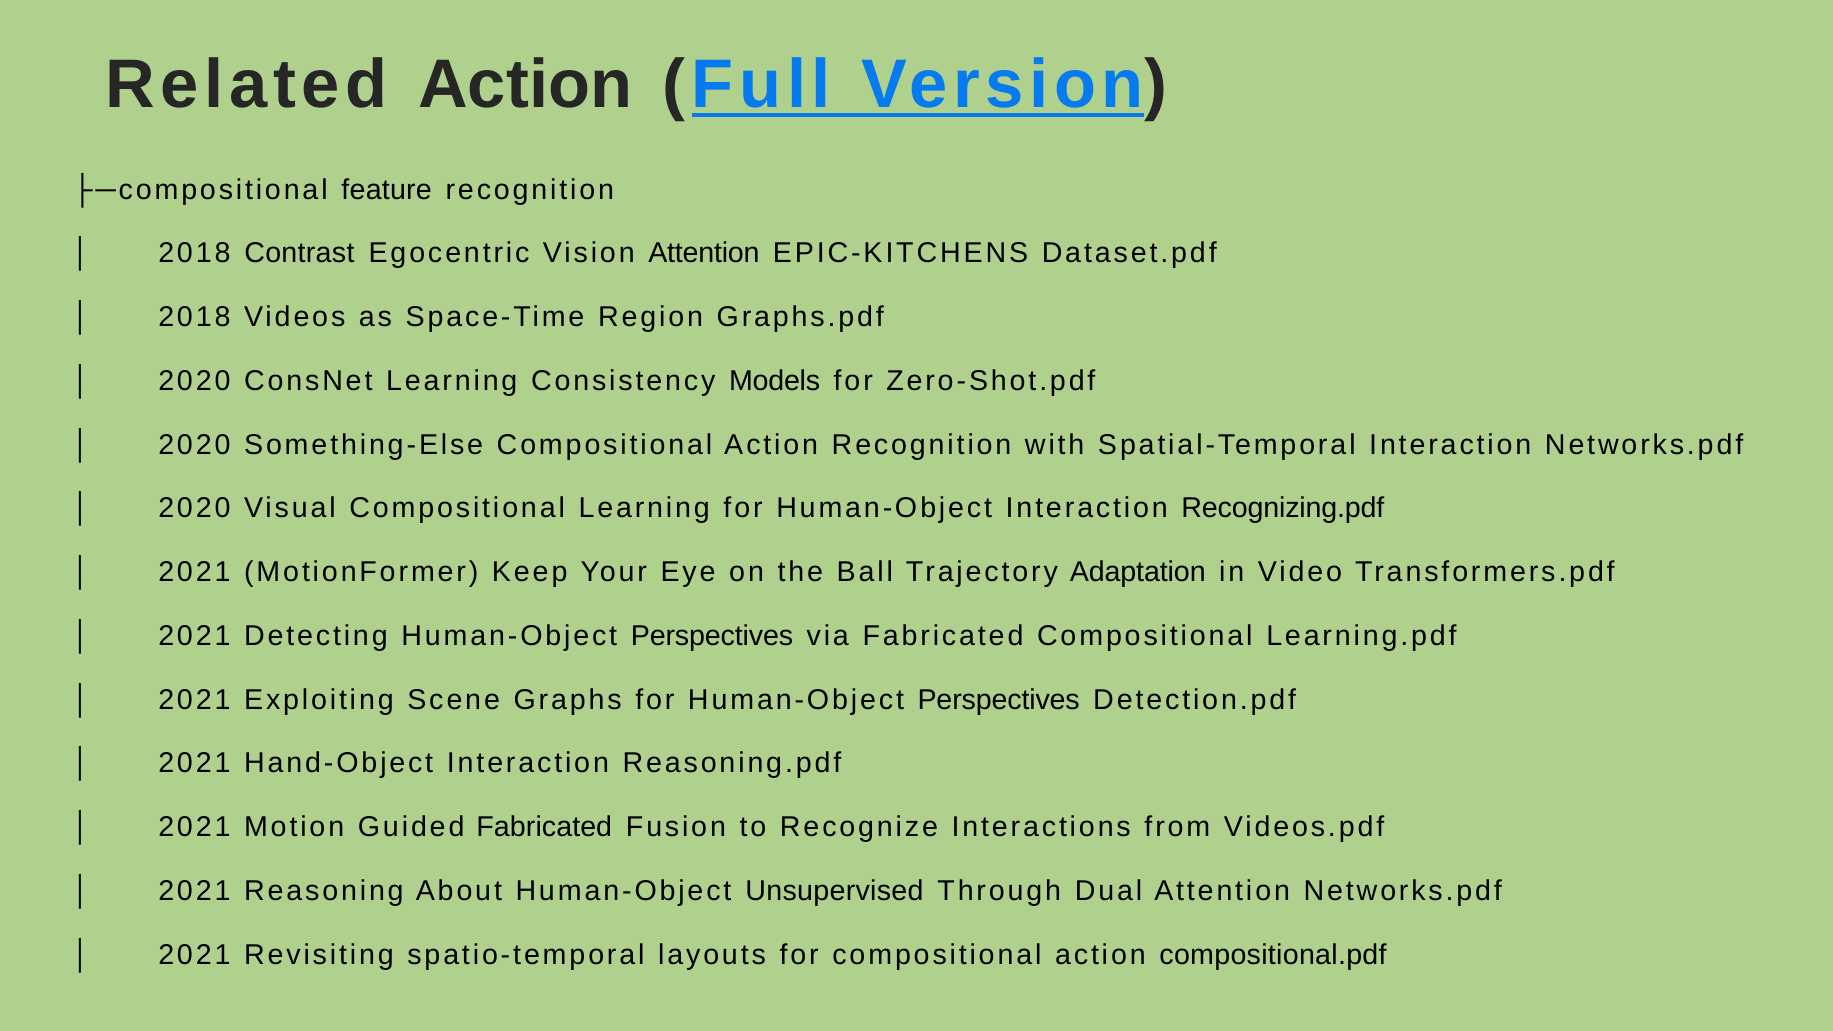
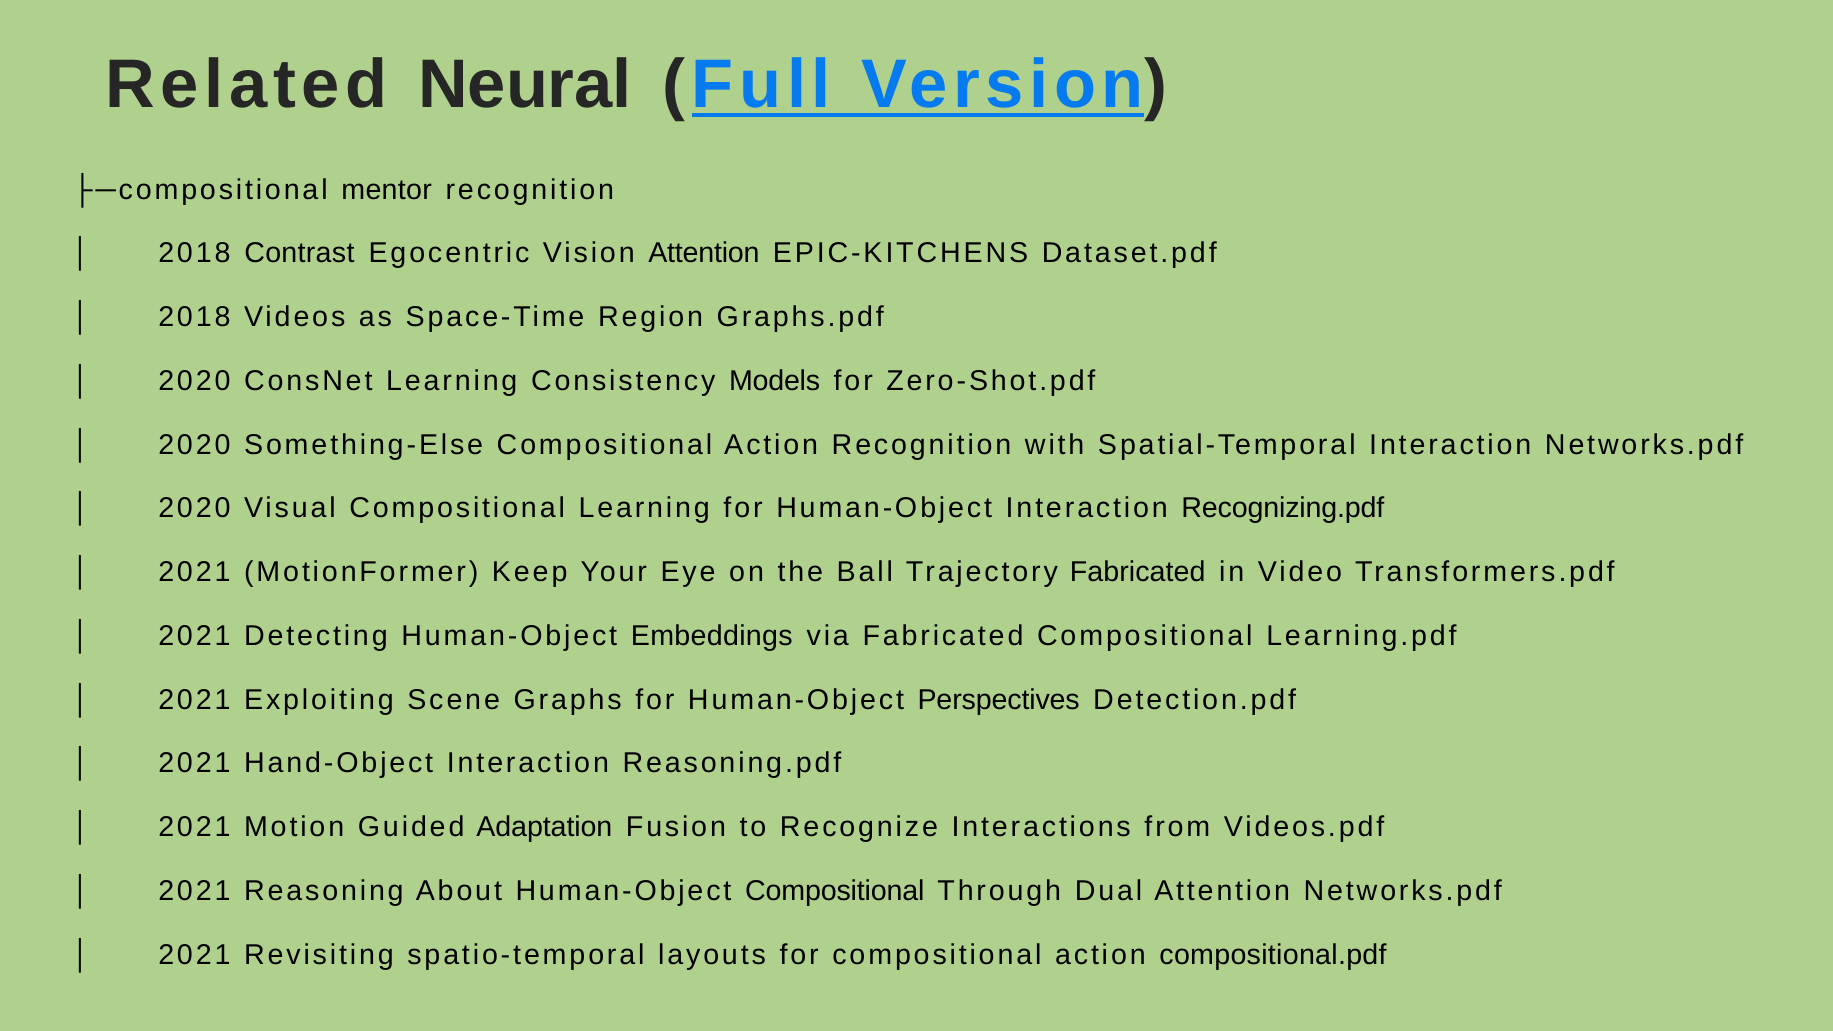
Related Action: Action -> Neural
feature: feature -> mentor
Trajectory Adaptation: Adaptation -> Fabricated
Detecting Human-Object Perspectives: Perspectives -> Embeddings
Guided Fabricated: Fabricated -> Adaptation
Human-Object Unsupervised: Unsupervised -> Compositional
